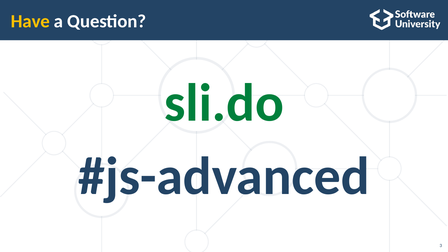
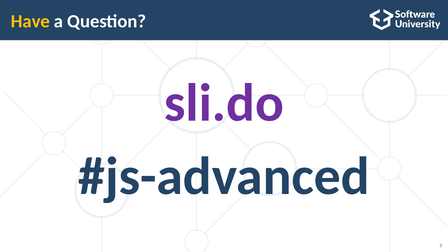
sli.do colour: green -> purple
